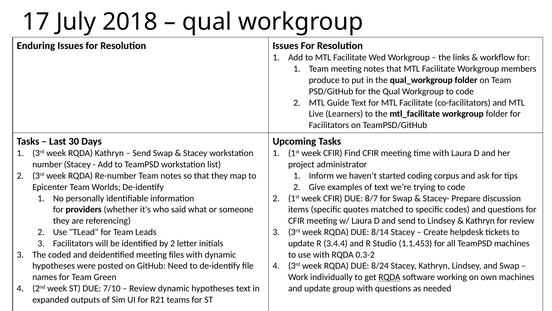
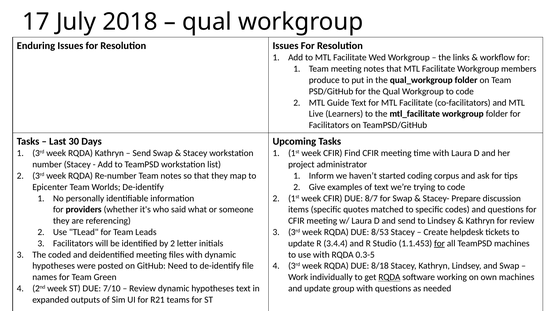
8/14: 8/14 -> 8/53
for at (440, 243) underline: none -> present
0.3-2: 0.3-2 -> 0.3-5
8/24: 8/24 -> 8/18
